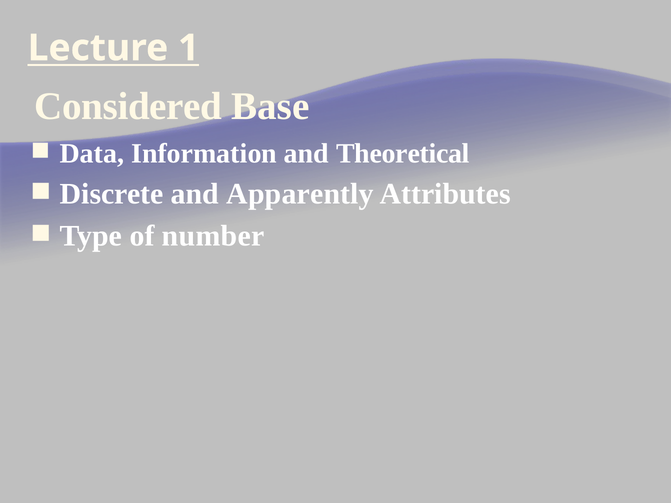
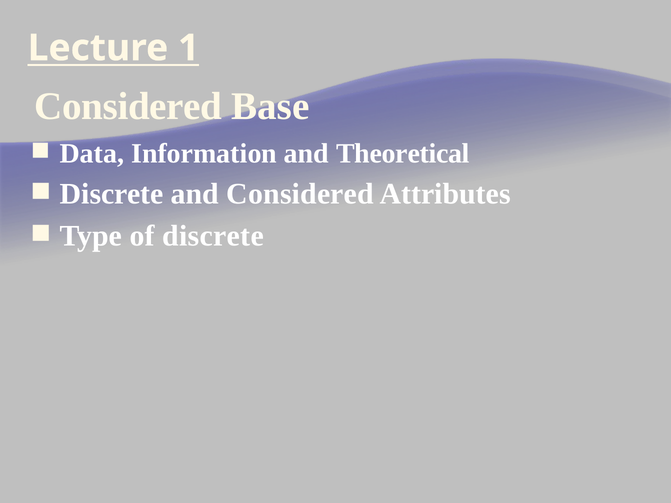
and Apparently: Apparently -> Considered
of number: number -> discrete
